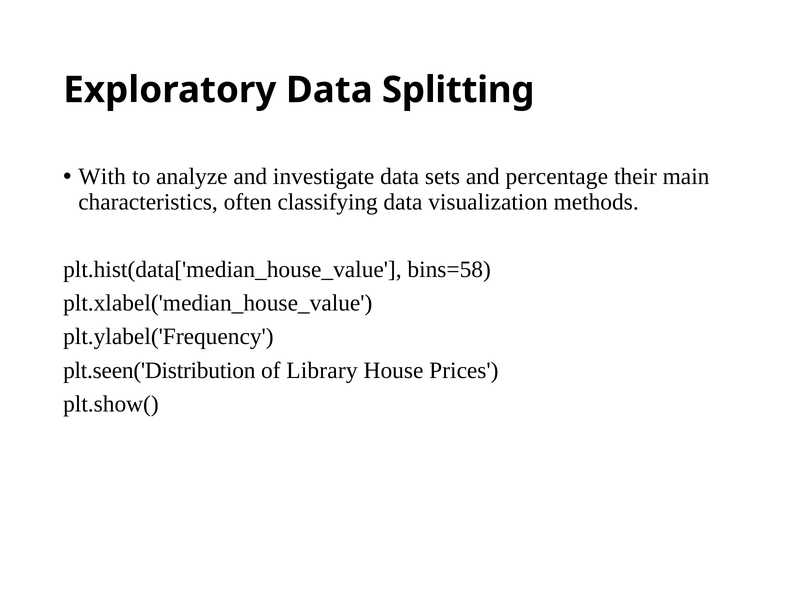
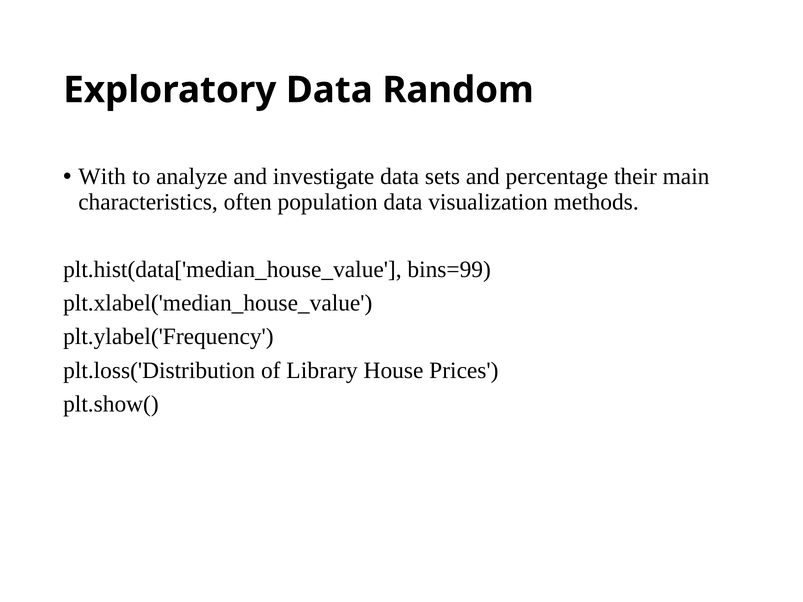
Splitting: Splitting -> Random
classifying: classifying -> population
bins=58: bins=58 -> bins=99
plt.seen('Distribution: plt.seen('Distribution -> plt.loss('Distribution
